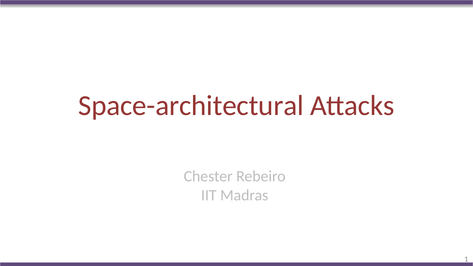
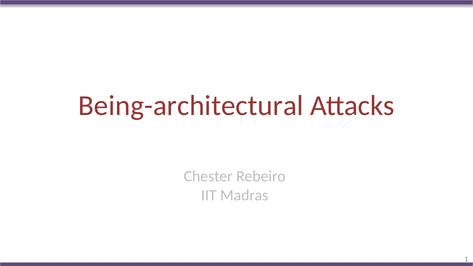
Space-architectural: Space-architectural -> Being-architectural
